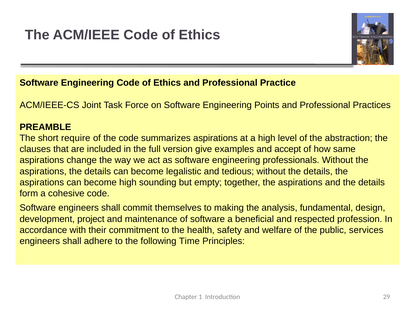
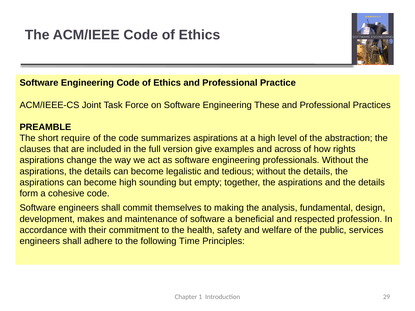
Points: Points -> These
accept: accept -> across
same: same -> rights
project: project -> makes
